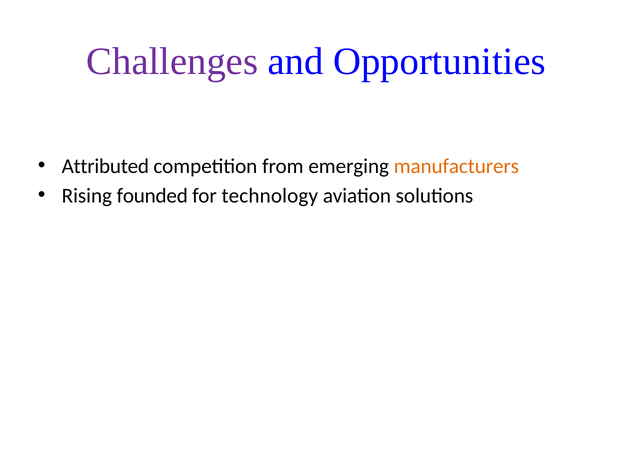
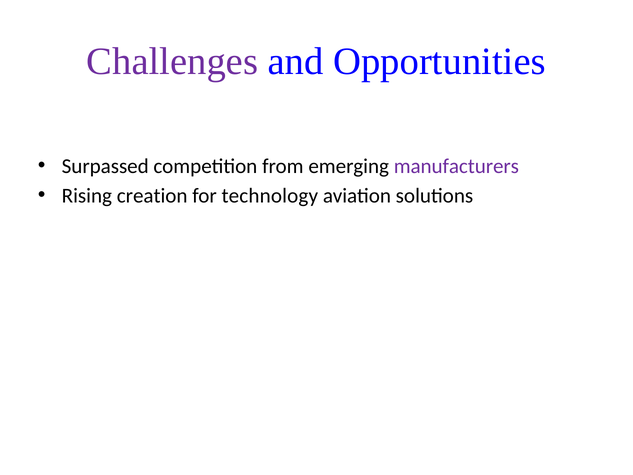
Attributed: Attributed -> Surpassed
manufacturers colour: orange -> purple
founded: founded -> creation
